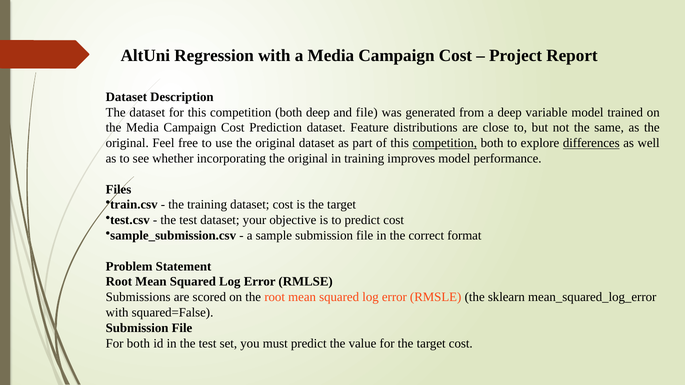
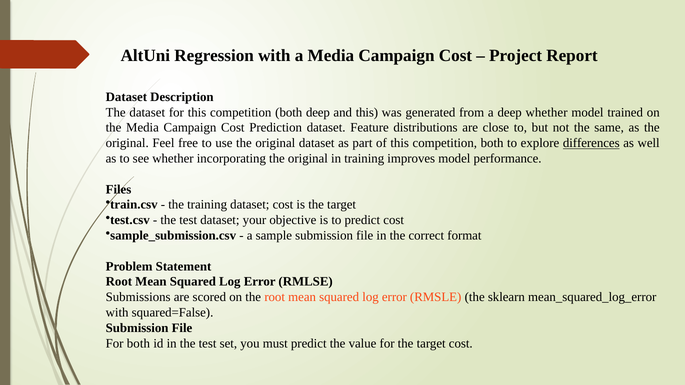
and file: file -> this
deep variable: variable -> whether
competition at (445, 143) underline: present -> none
